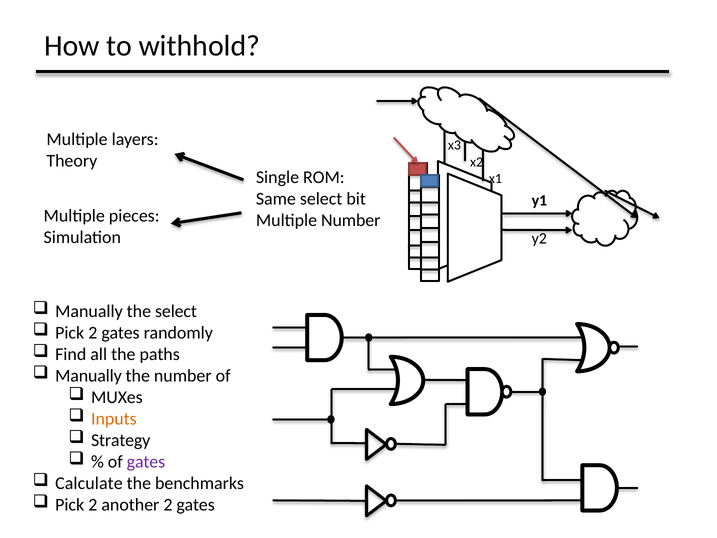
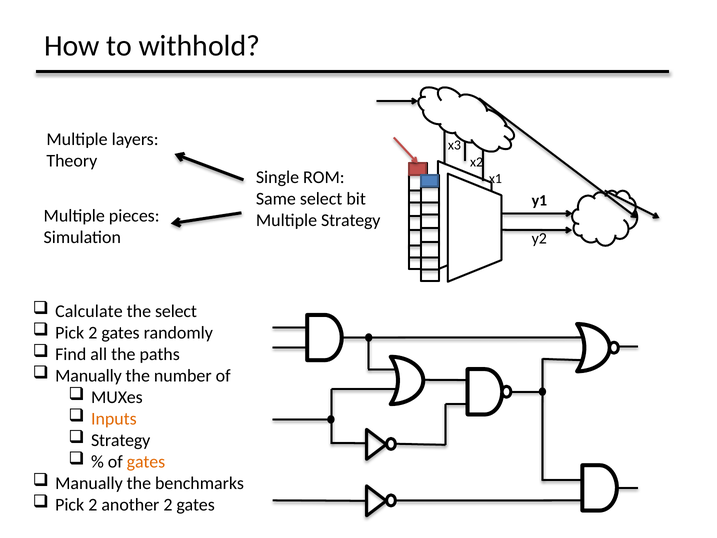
Multiple Number: Number -> Strategy
Manually at (89, 311): Manually -> Calculate
gates at (146, 462) colour: purple -> orange
Calculate at (89, 483): Calculate -> Manually
